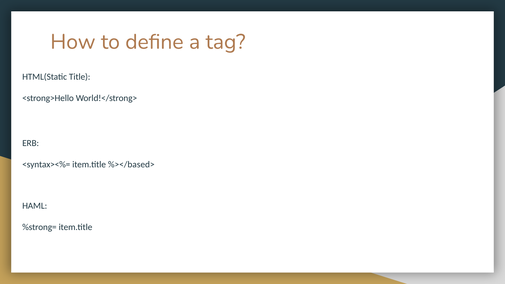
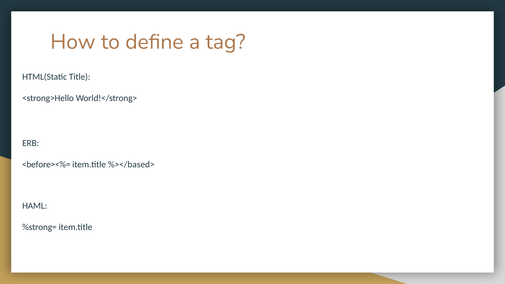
<syntax><%=: <syntax><%= -> <before><%=
